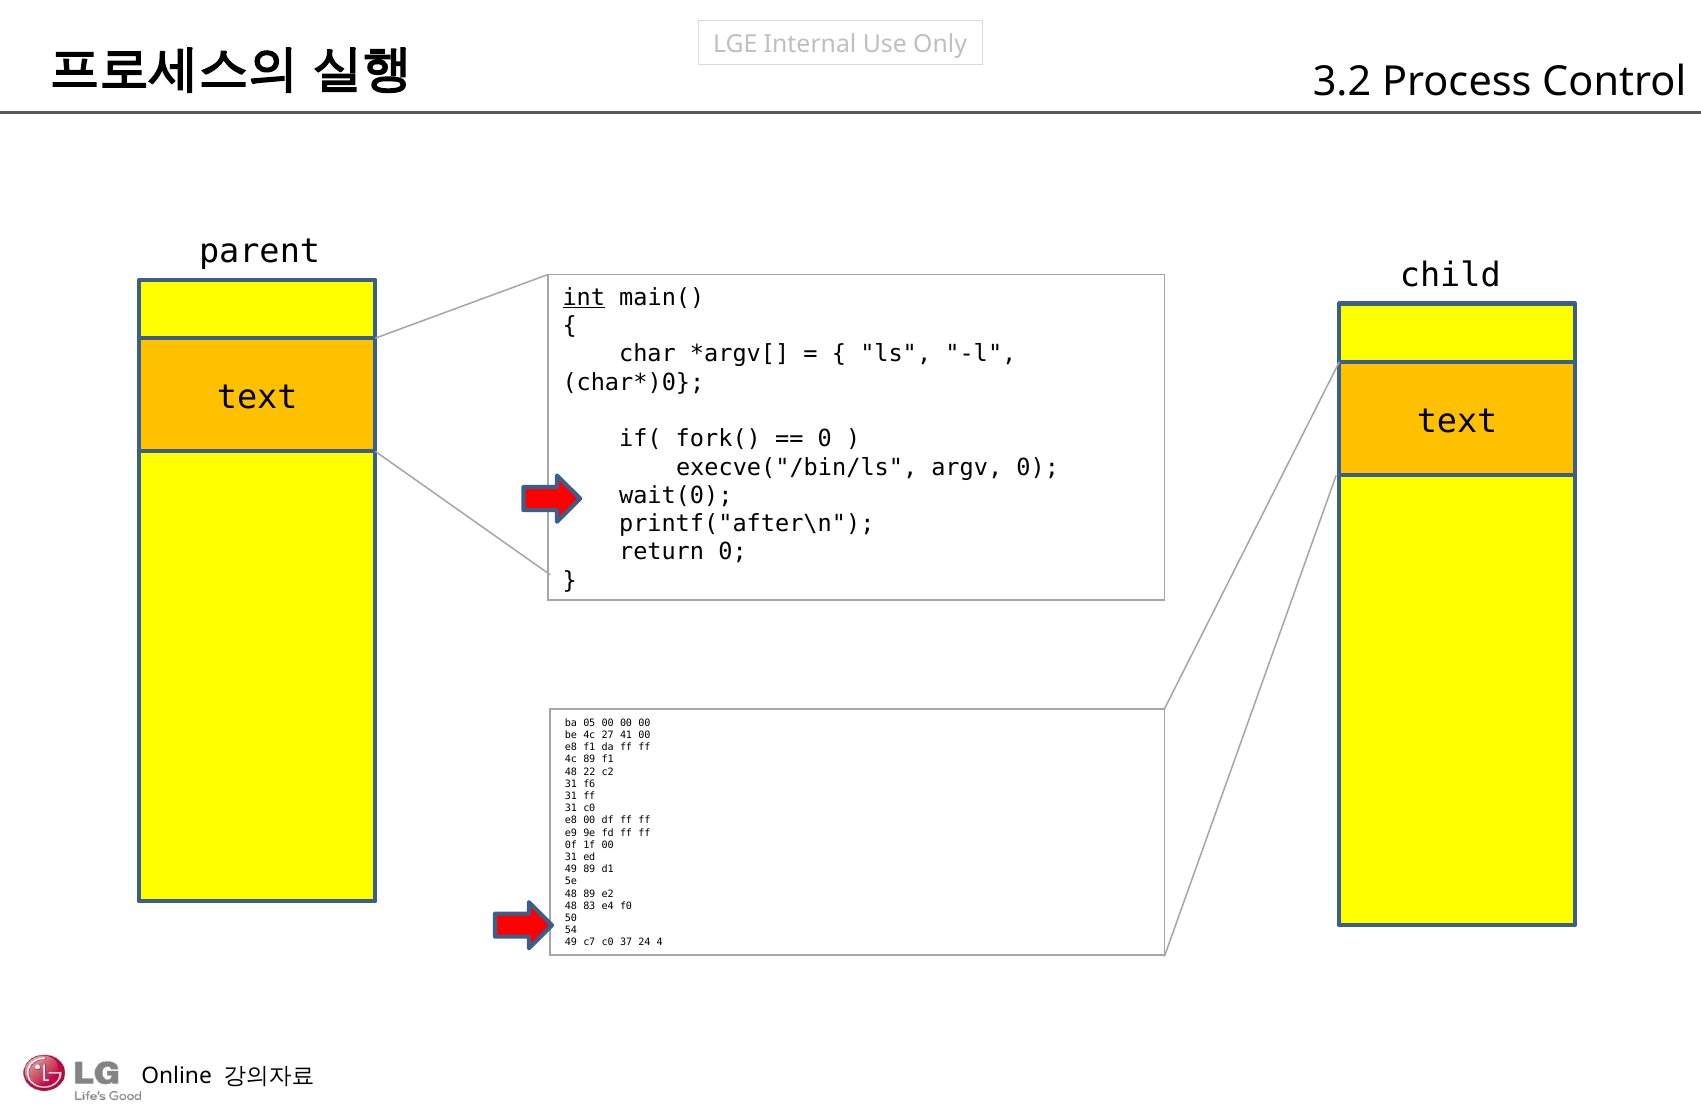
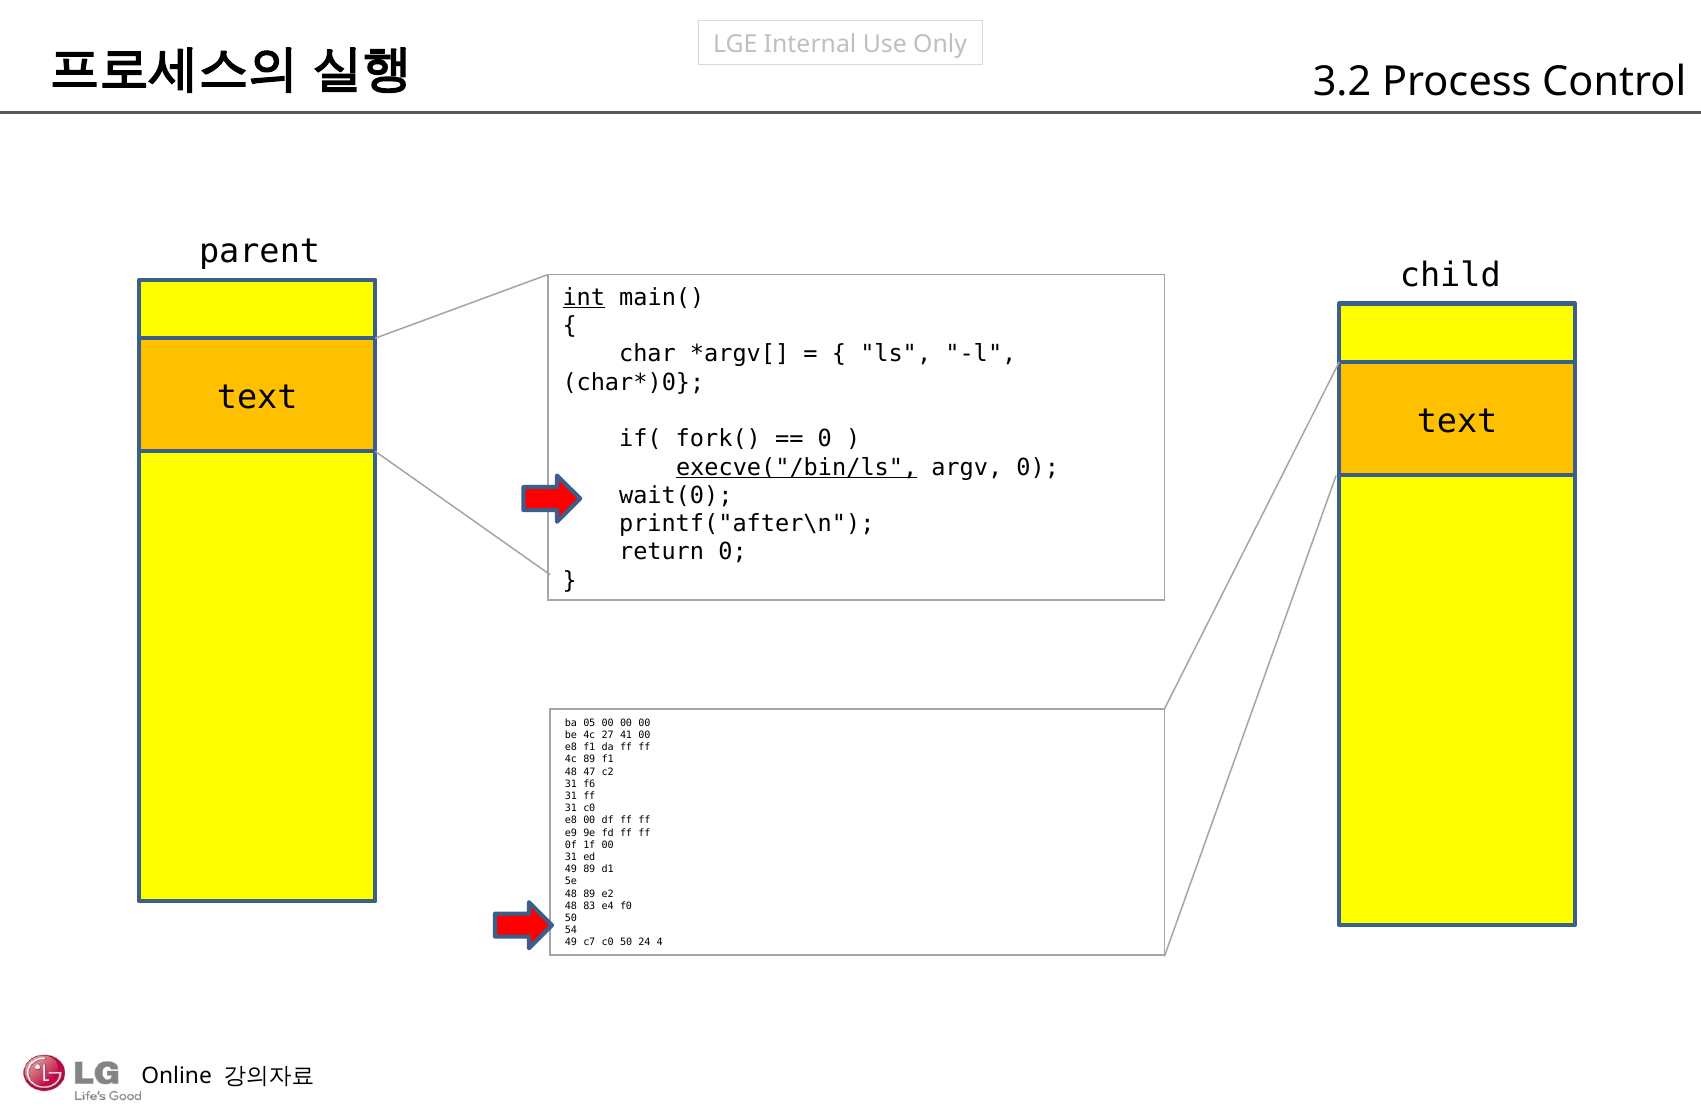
execve("/bin/ls underline: none -> present
22: 22 -> 47
c0 37: 37 -> 50
